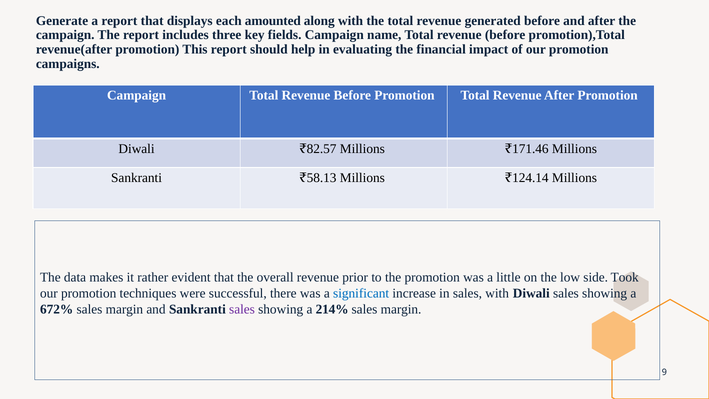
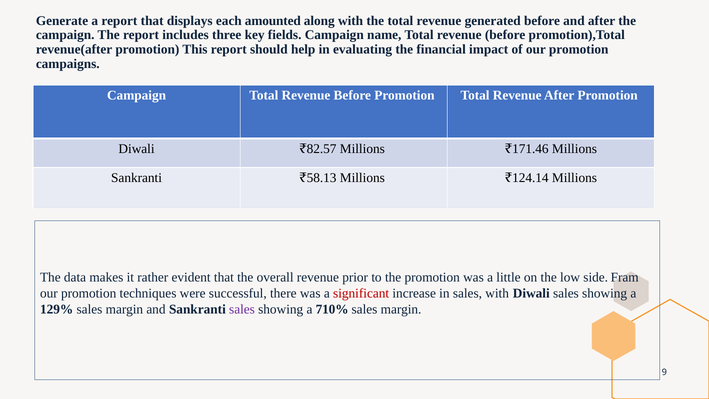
Took: Took -> Fram
significant colour: blue -> red
672%: 672% -> 129%
214%: 214% -> 710%
